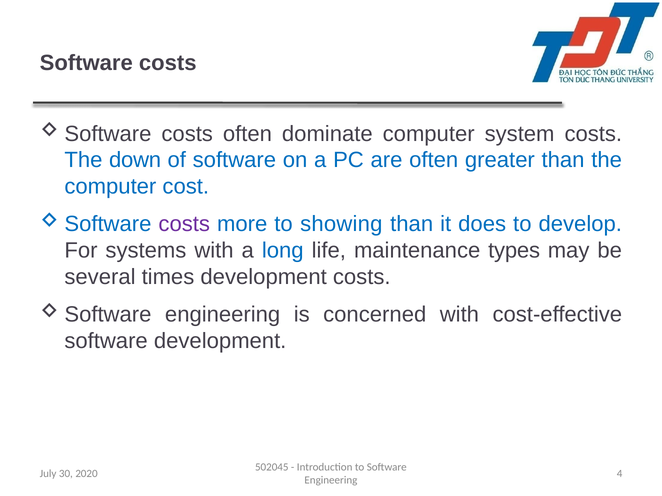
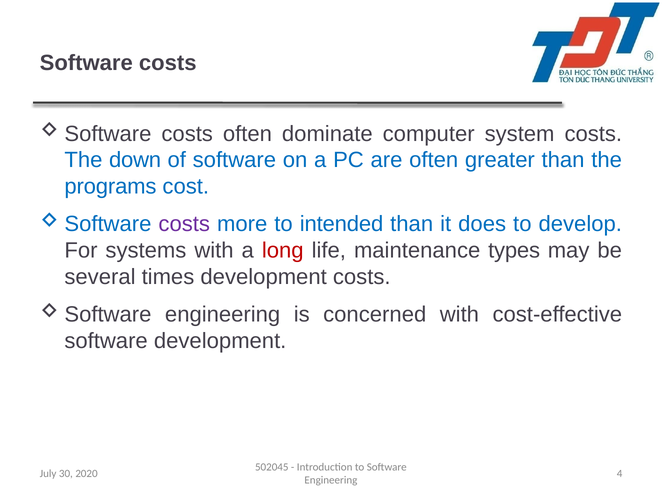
computer at (110, 187): computer -> programs
showing: showing -> intended
long colour: blue -> red
